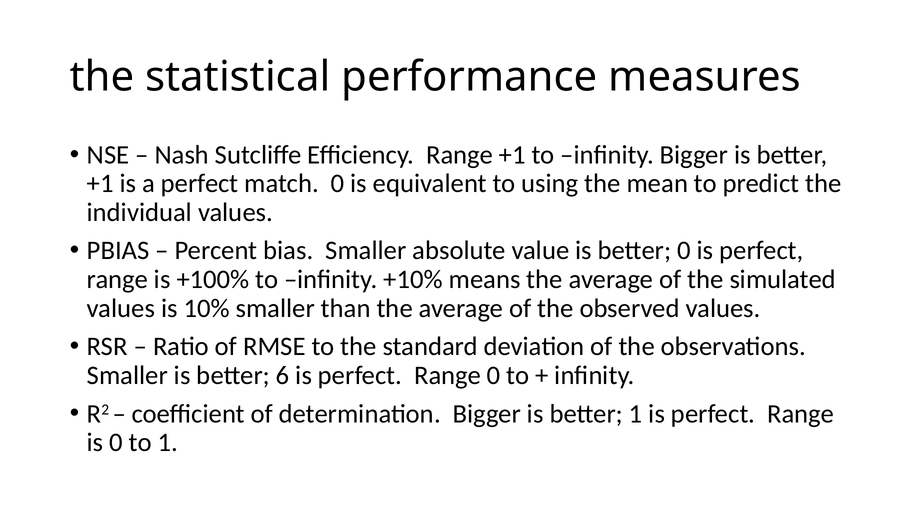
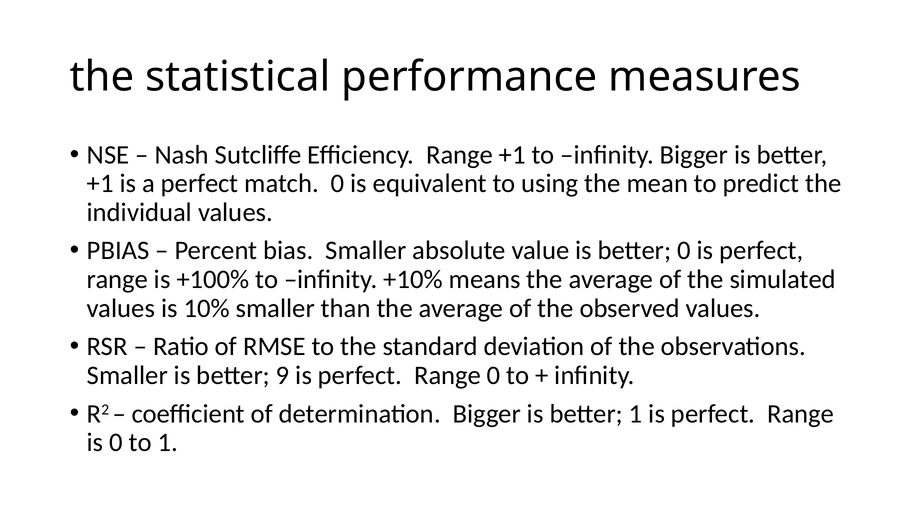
6: 6 -> 9
